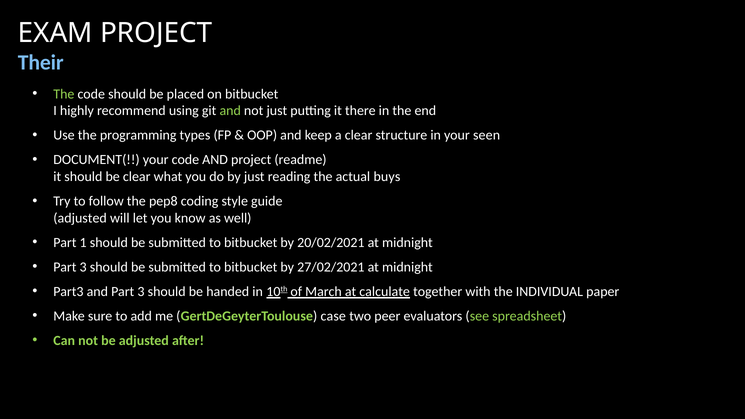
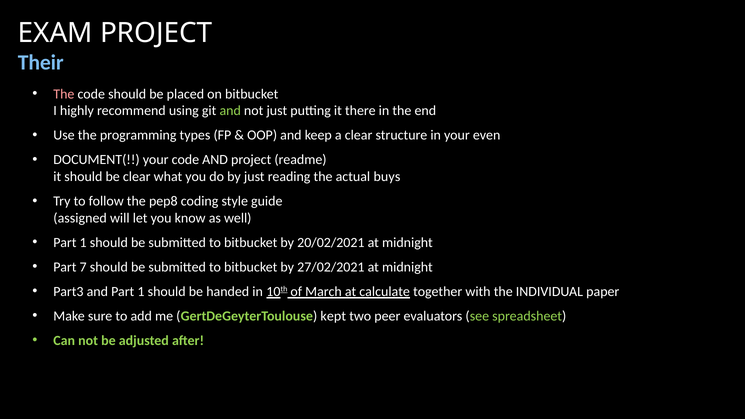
The at (64, 94) colour: light green -> pink
seen: seen -> even
adjusted at (80, 218): adjusted -> assigned
3 at (83, 267): 3 -> 7
and Part 3: 3 -> 1
case: case -> kept
